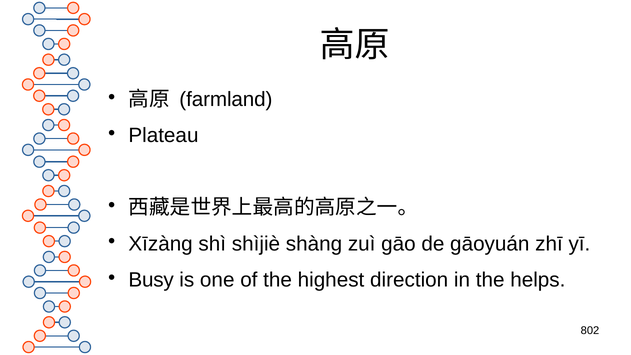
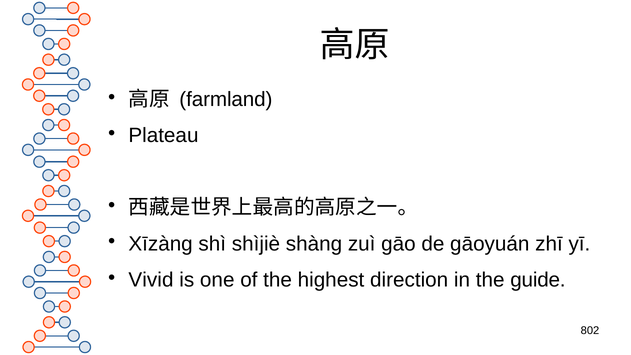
Busy: Busy -> Vivid
helps: helps -> guide
